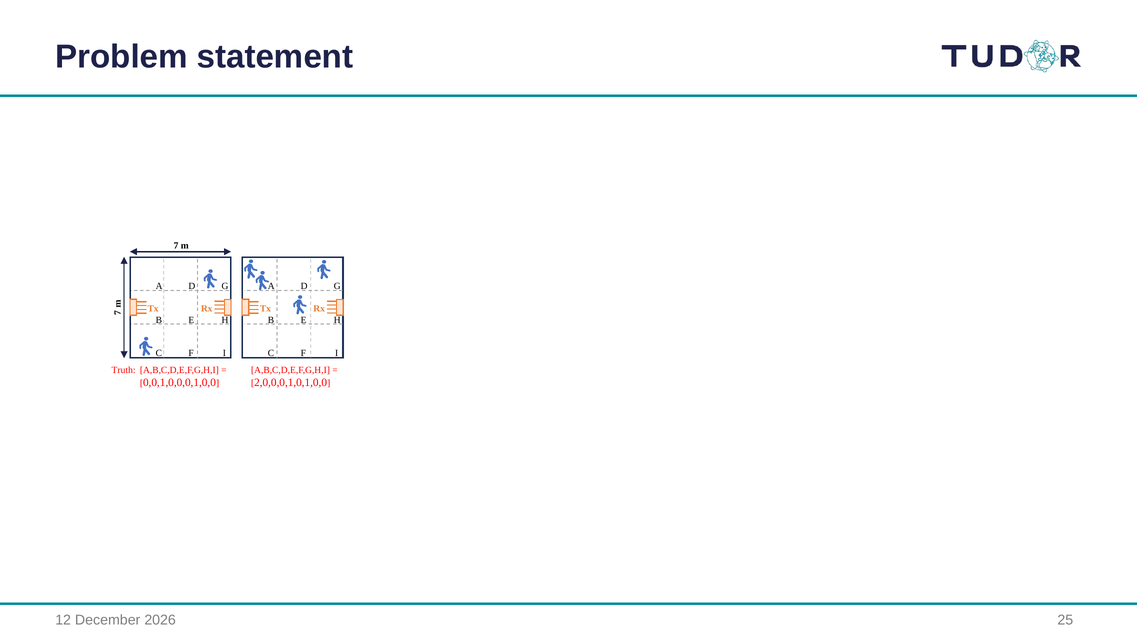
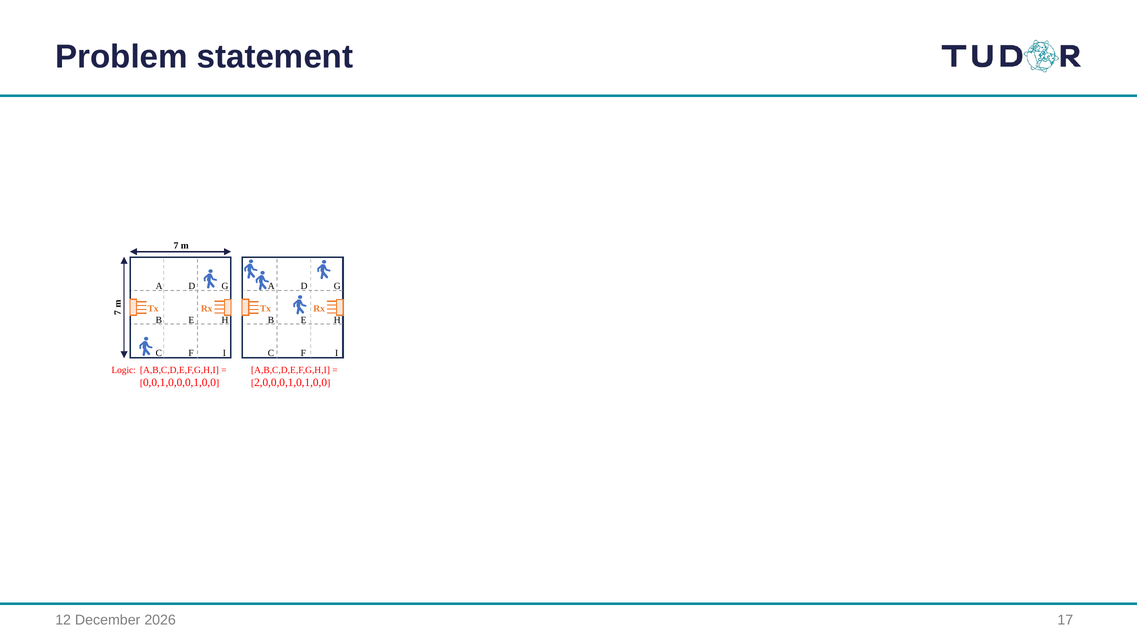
Truth: Truth -> Logic
25: 25 -> 17
